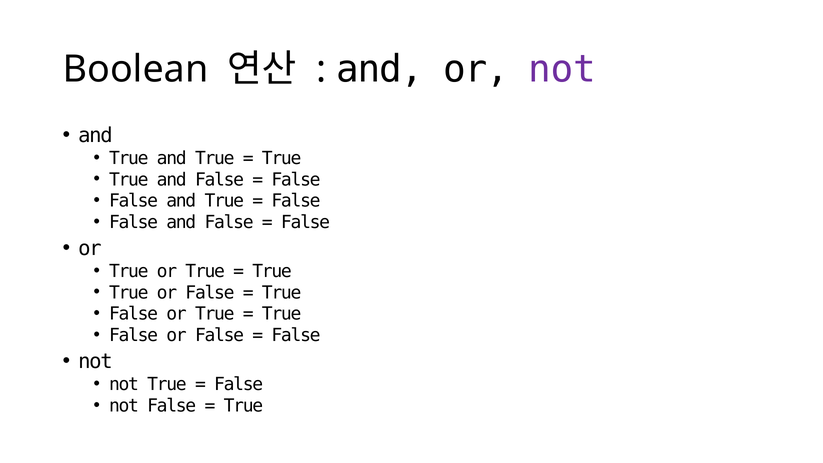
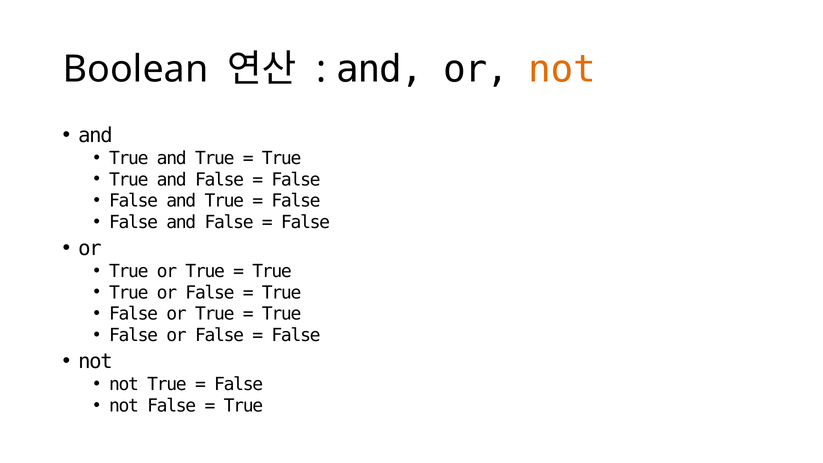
not at (562, 69) colour: purple -> orange
